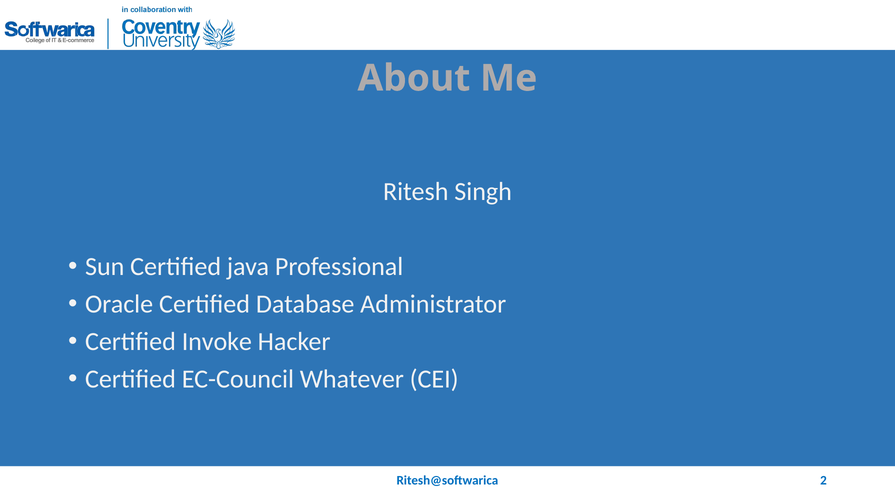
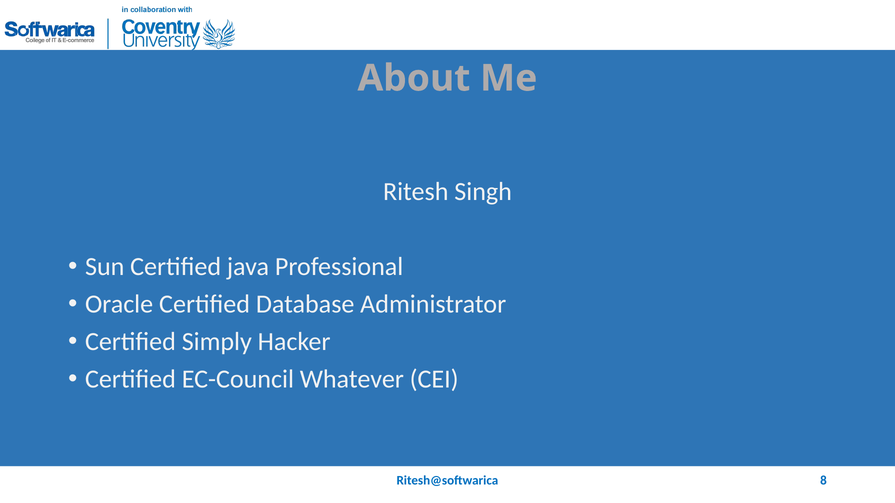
Invoke: Invoke -> Simply
2: 2 -> 8
